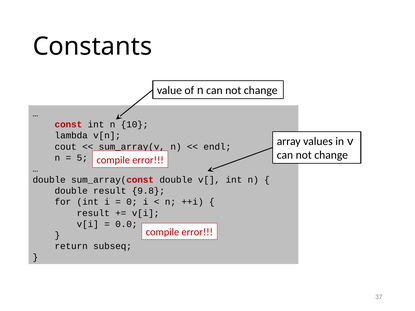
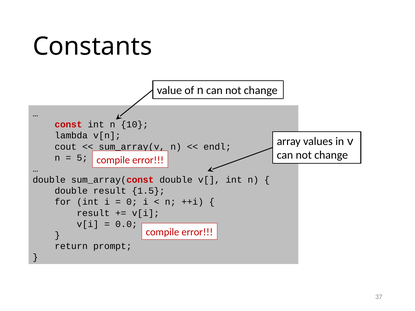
9.8: 9.8 -> 1.5
subseq: subseq -> prompt
